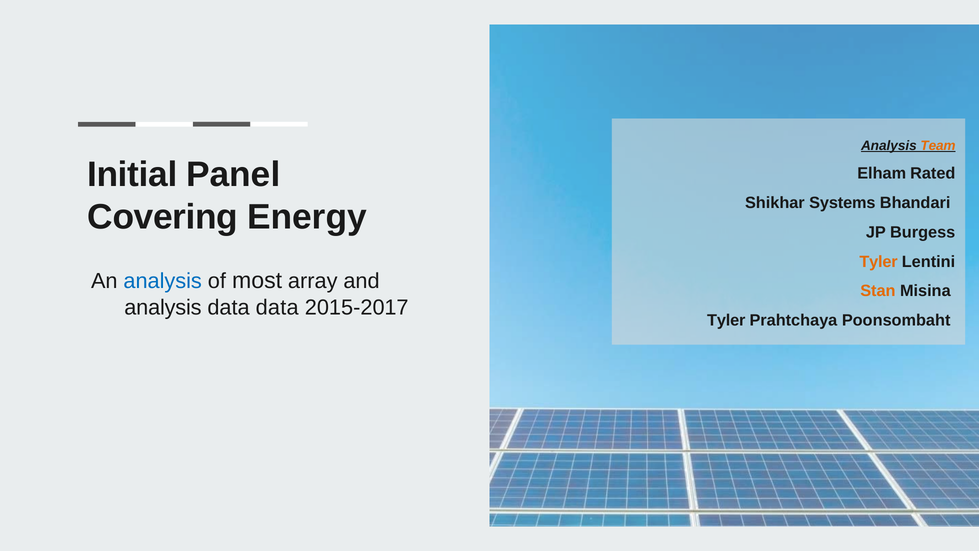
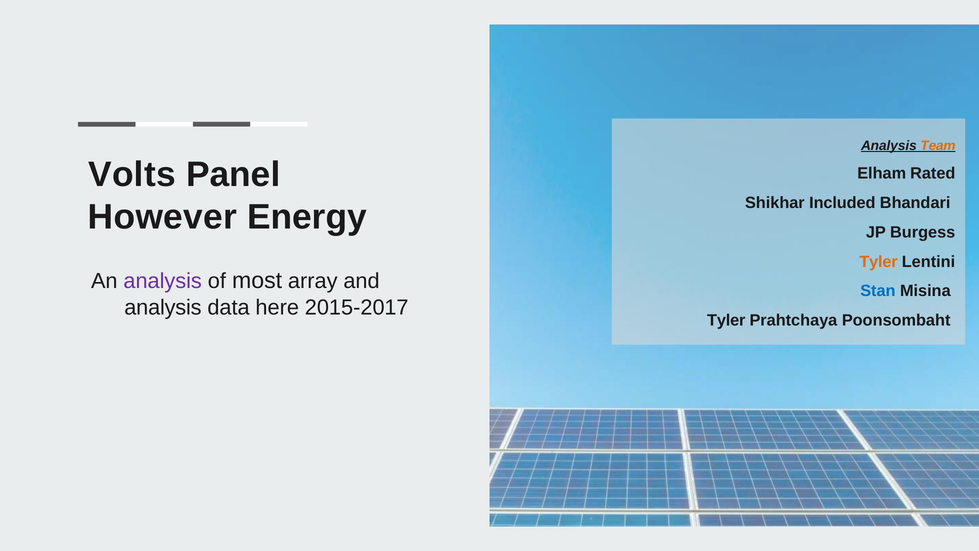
Initial: Initial -> Volts
Systems: Systems -> Included
Covering: Covering -> However
analysis at (163, 281) colour: blue -> purple
Stan colour: orange -> blue
data data: data -> here
